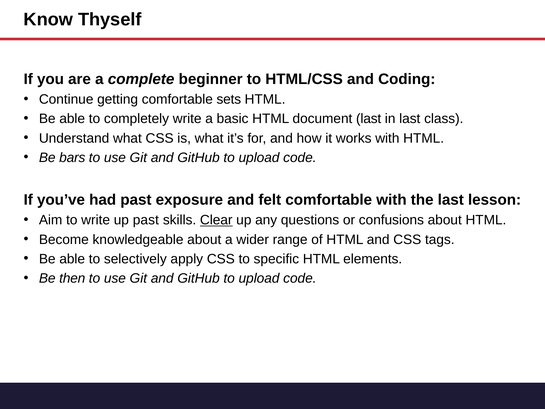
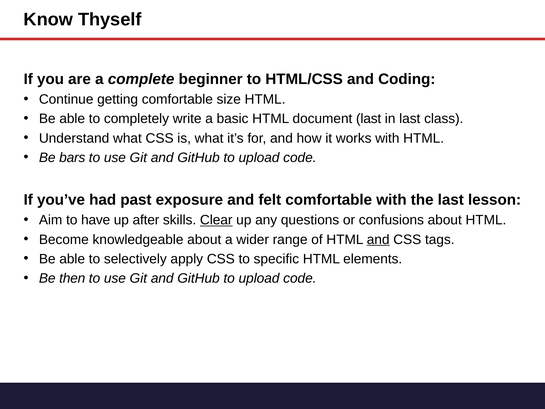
sets: sets -> size
to write: write -> have
up past: past -> after
and at (378, 239) underline: none -> present
